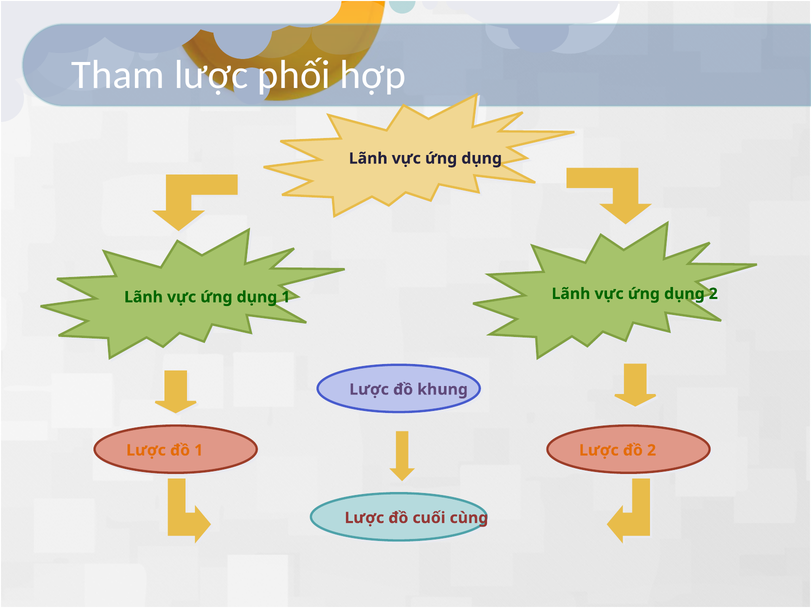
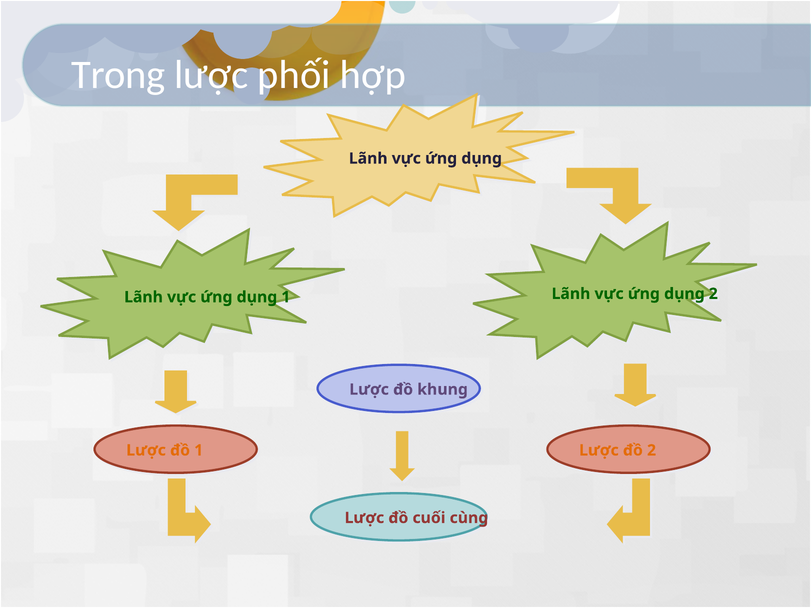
Tham: Tham -> Trong
